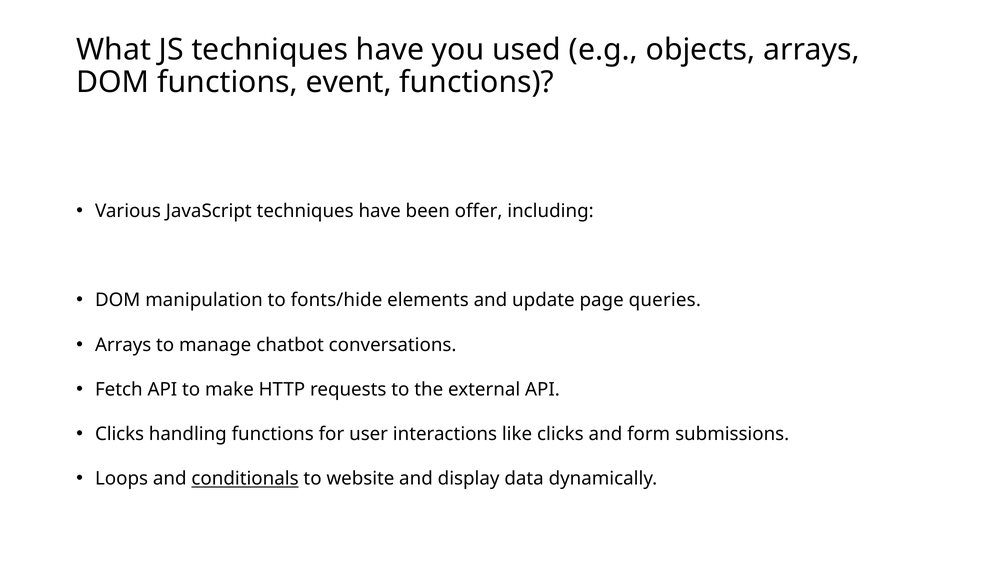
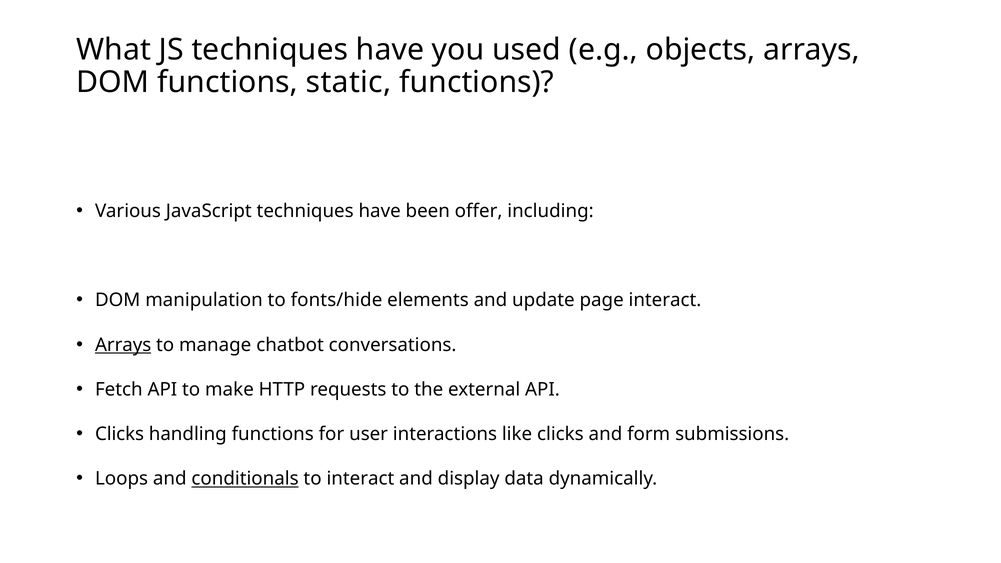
event: event -> static
page queries: queries -> interact
Arrays at (123, 345) underline: none -> present
to website: website -> interact
